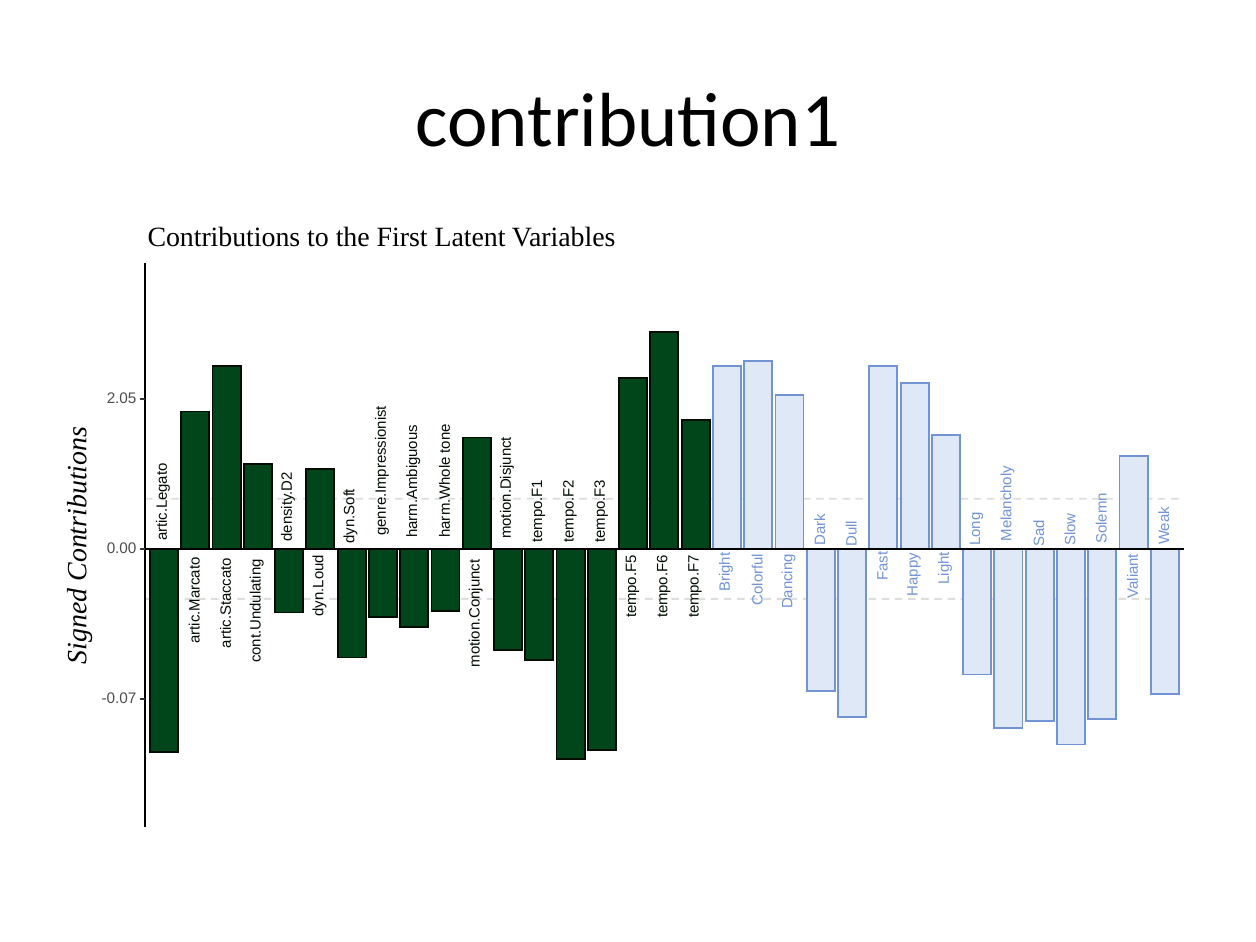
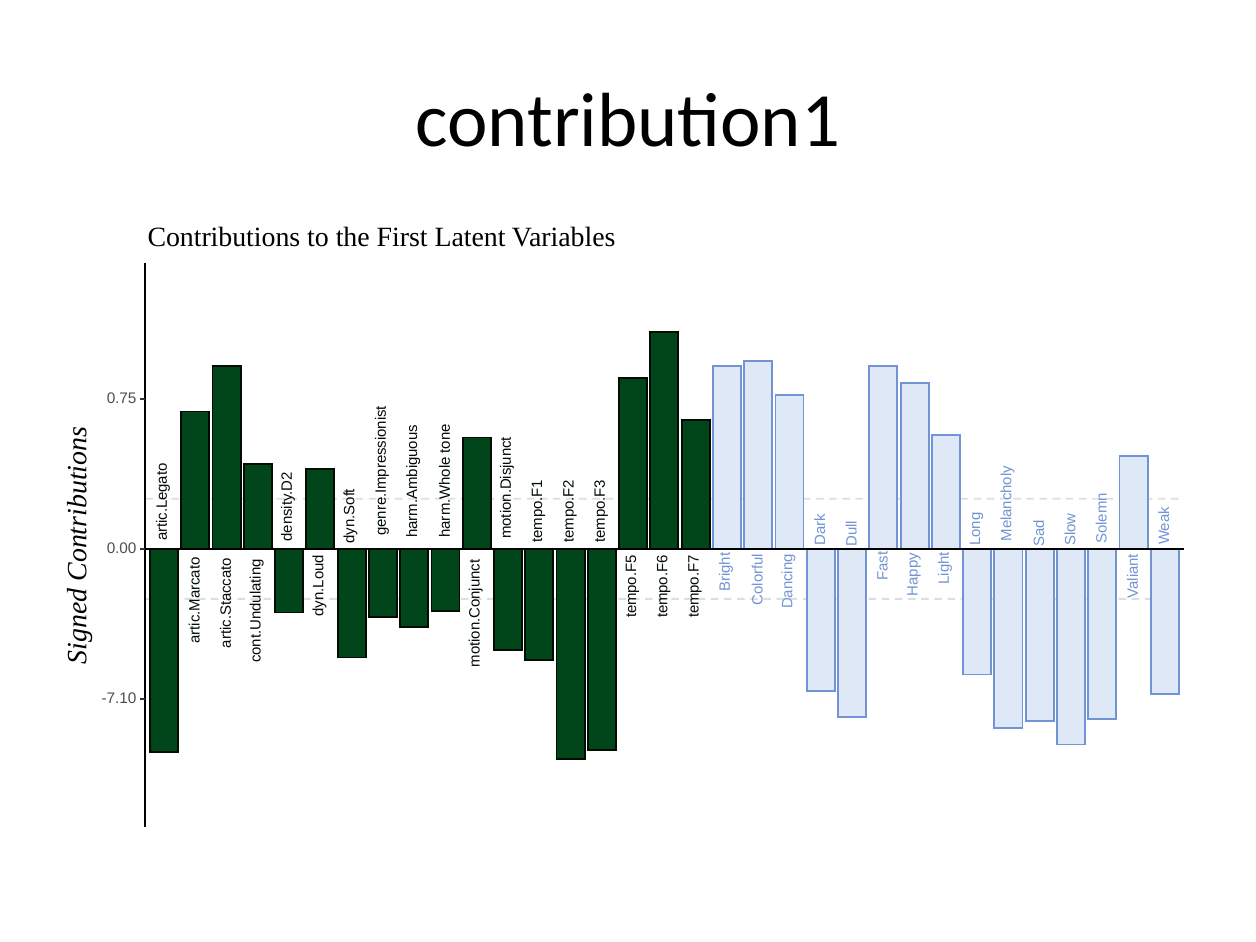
2.05: 2.05 -> 0.75
-0.07: -0.07 -> -7.10
